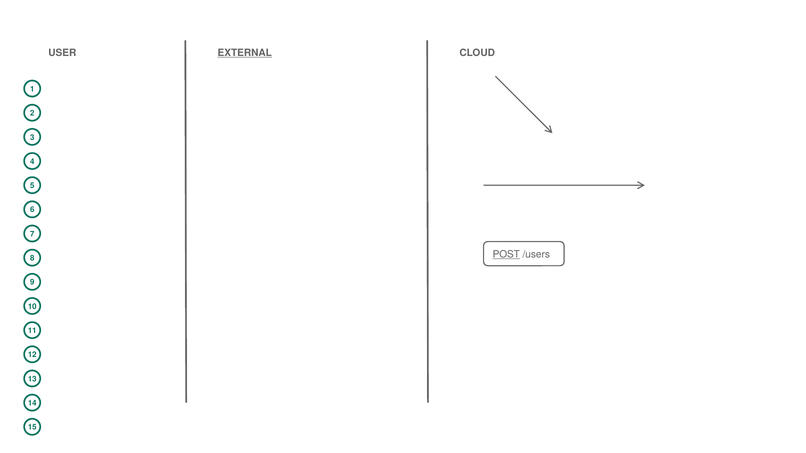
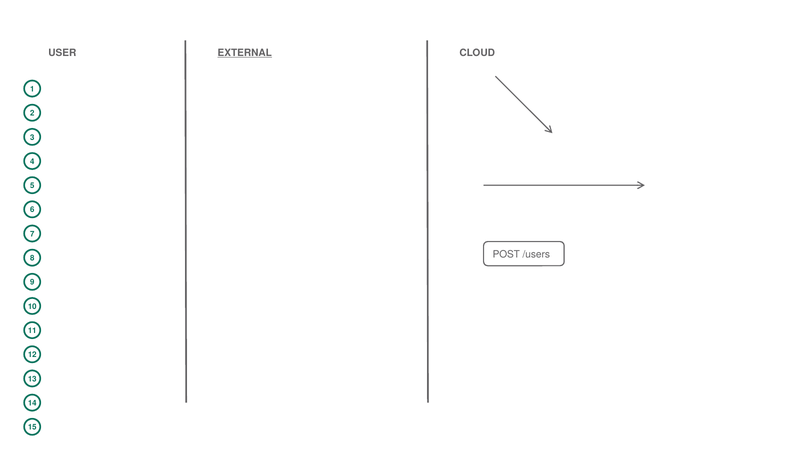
POST underline: present -> none
